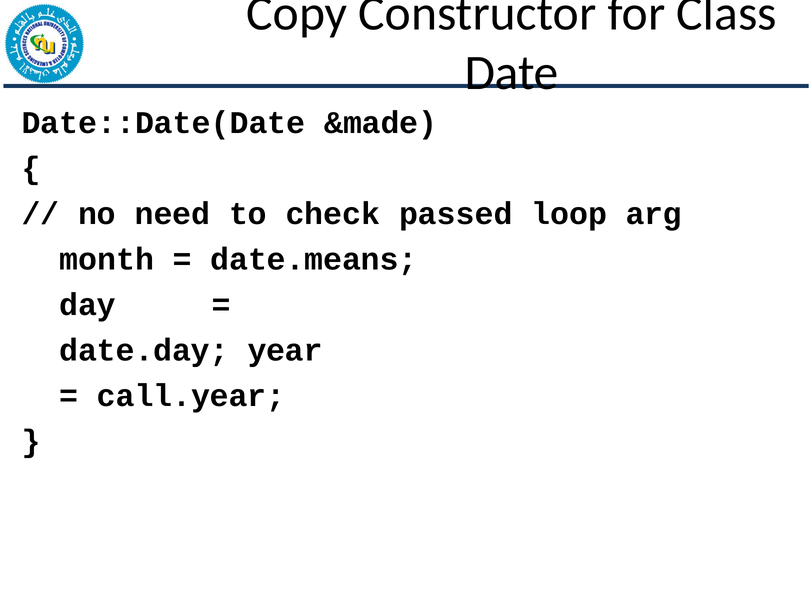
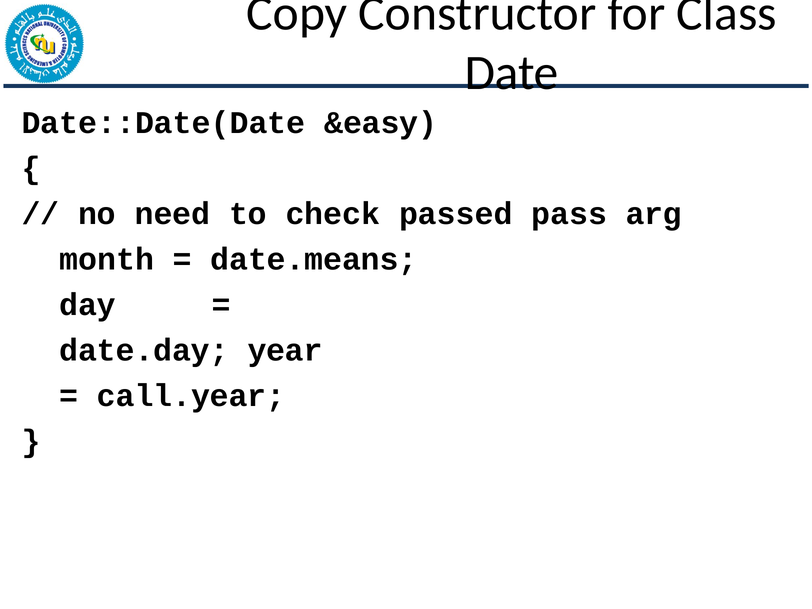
&made: &made -> &easy
loop: loop -> pass
